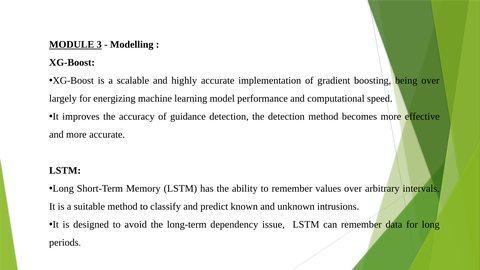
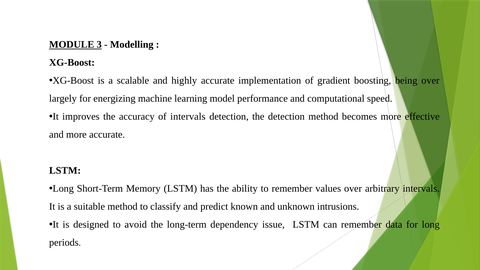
of guidance: guidance -> intervals
